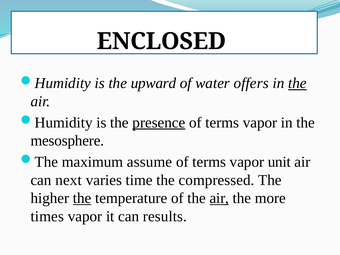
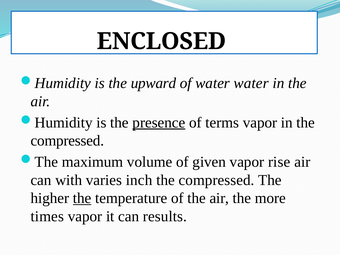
water offers: offers -> water
the at (297, 83) underline: present -> none
mesosphere at (67, 141): mesosphere -> compressed
assume: assume -> volume
terms at (209, 162): terms -> given
unit: unit -> rise
next: next -> with
time: time -> inch
air at (219, 198) underline: present -> none
